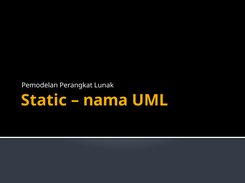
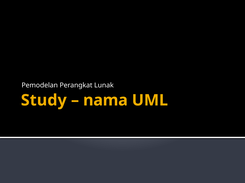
Static: Static -> Study
